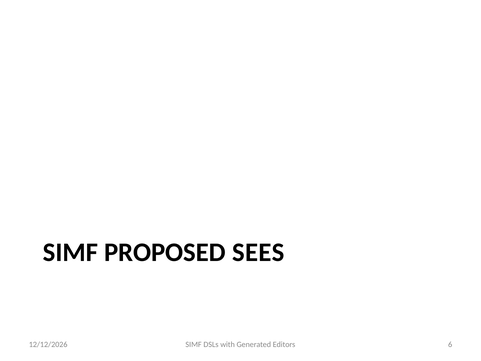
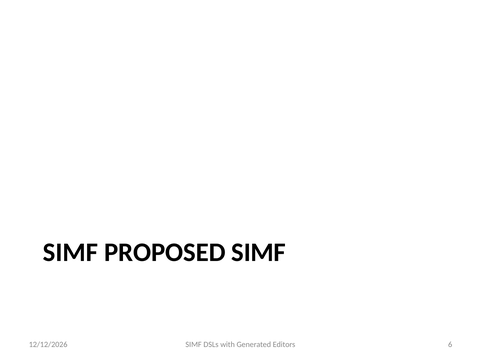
PROPOSED SEES: SEES -> SIMF
